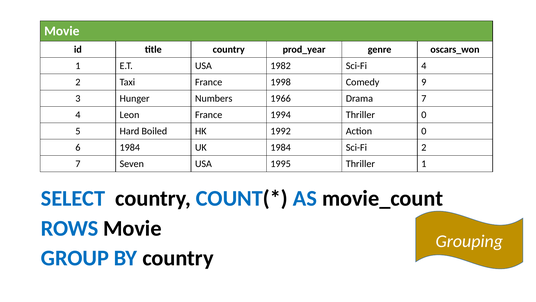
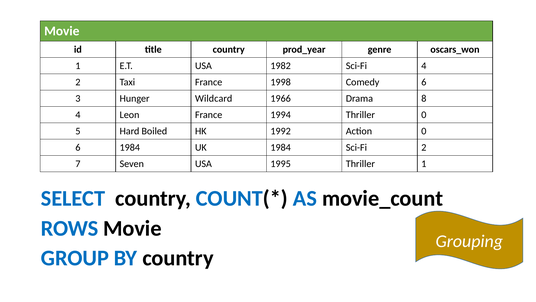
Comedy 9: 9 -> 6
Numbers: Numbers -> Wildcard
Drama 7: 7 -> 8
